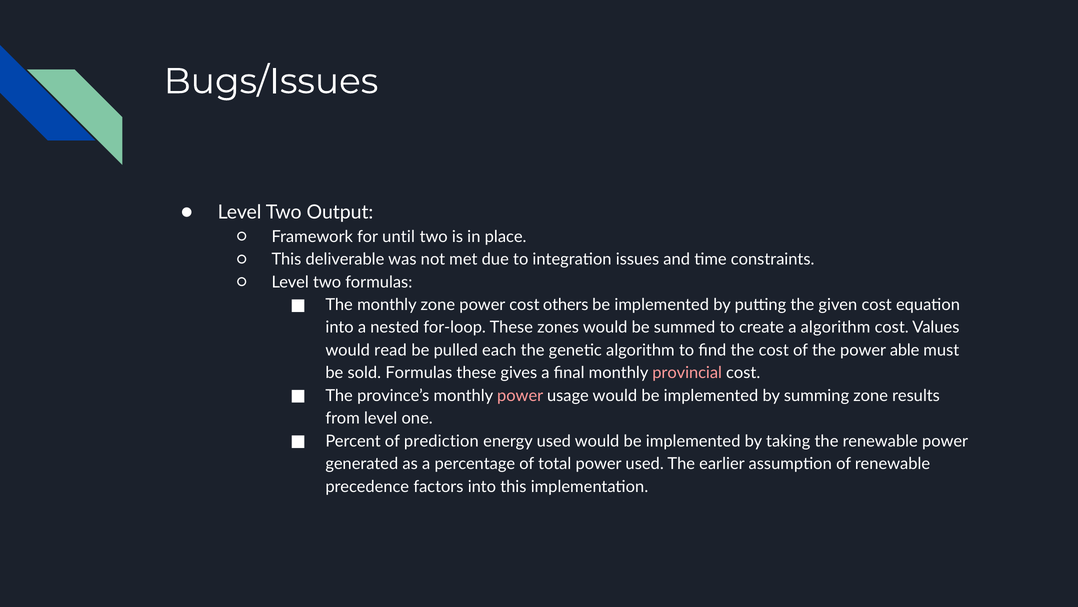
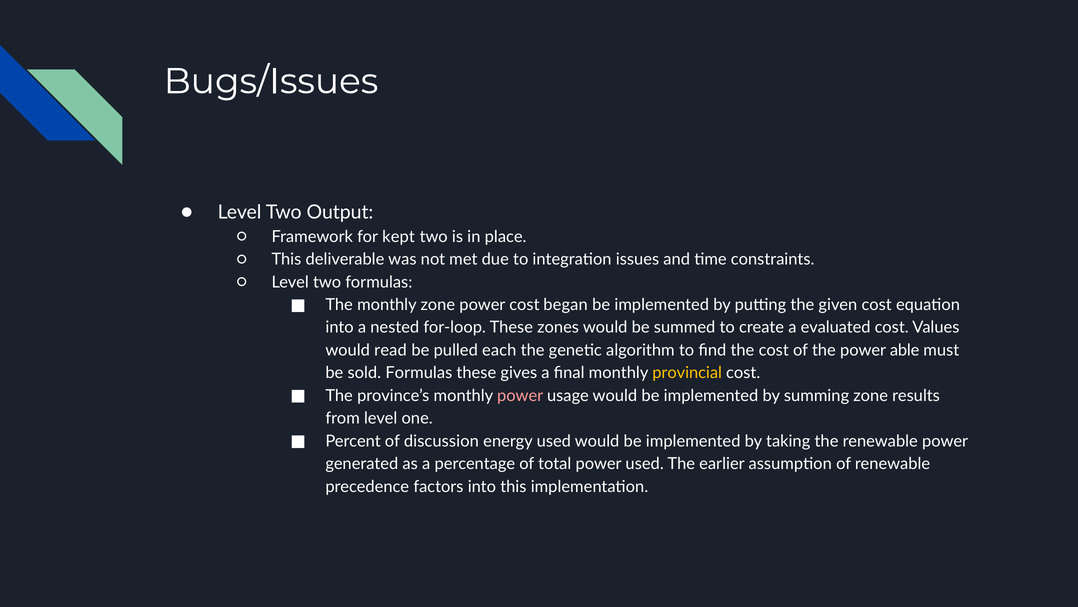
until: until -> kept
others: others -> began
a algorithm: algorithm -> evaluated
provincial colour: pink -> yellow
prediction: prediction -> discussion
